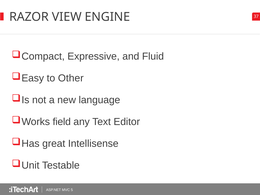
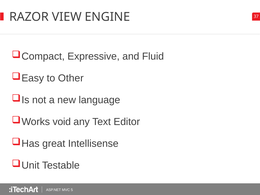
field: field -> void
